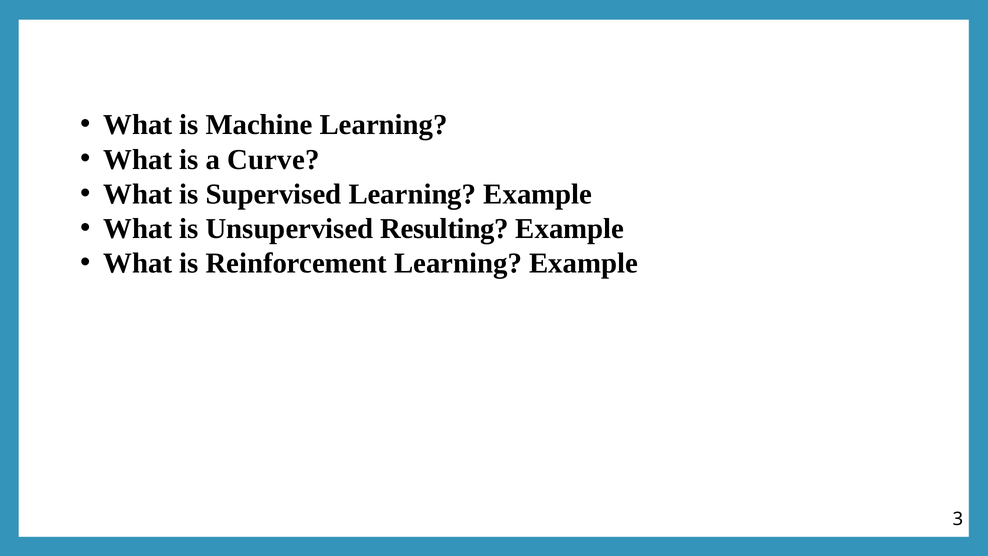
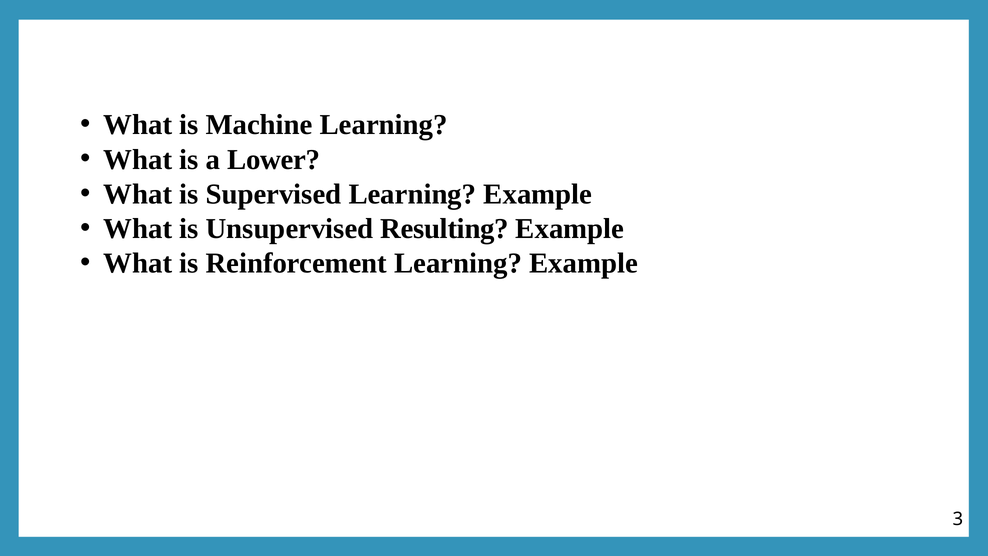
Curve: Curve -> Lower
